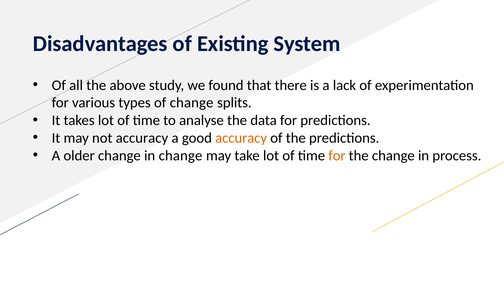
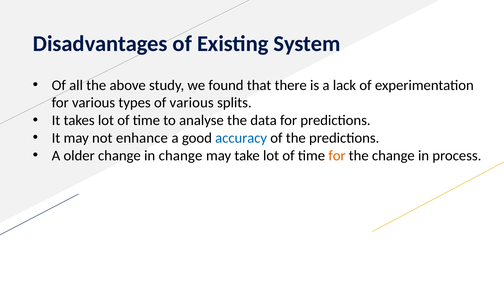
of change: change -> various
not accuracy: accuracy -> enhance
accuracy at (241, 138) colour: orange -> blue
